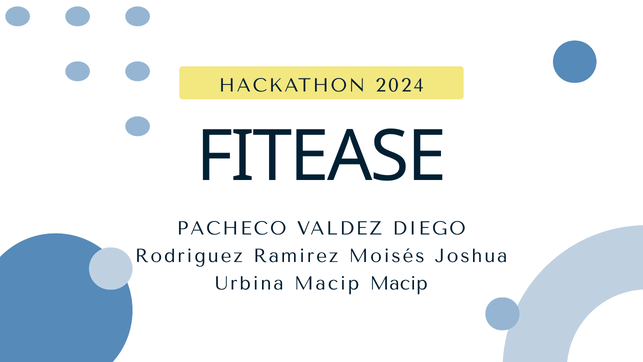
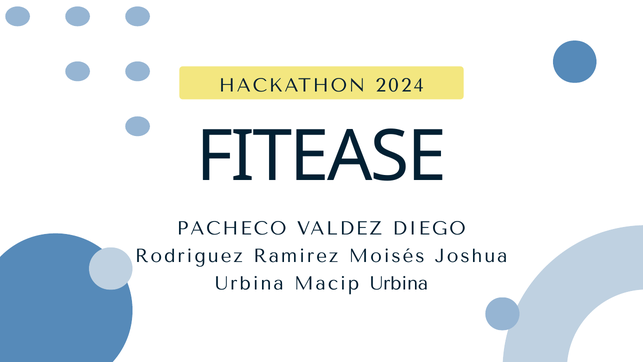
Macip Macip: Macip -> Urbina
